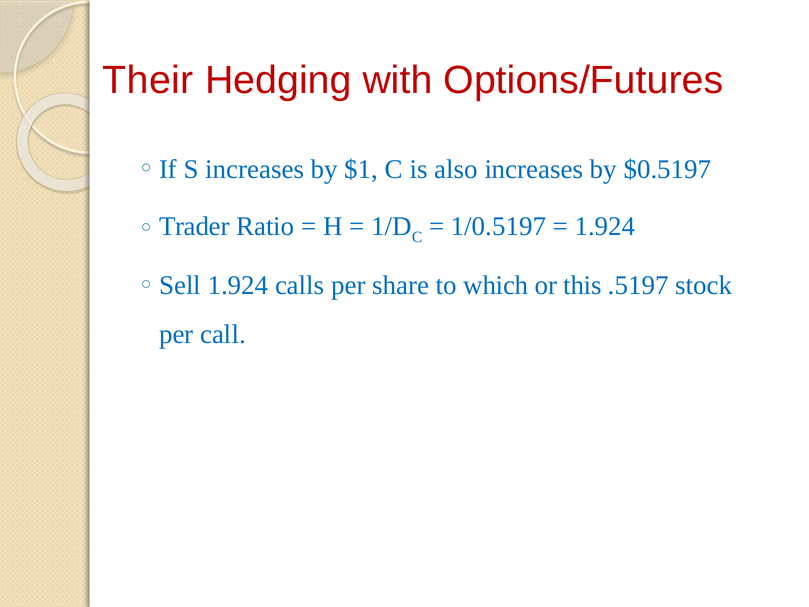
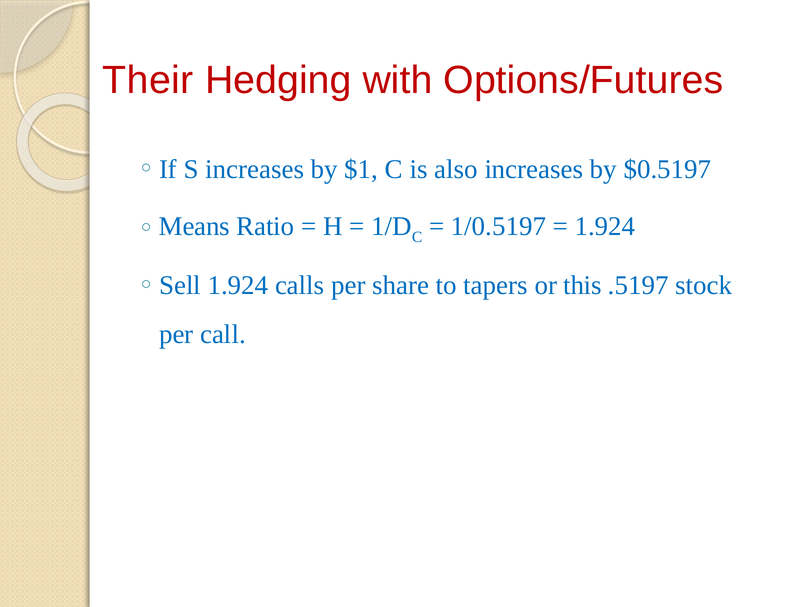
Trader: Trader -> Means
which: which -> tapers
